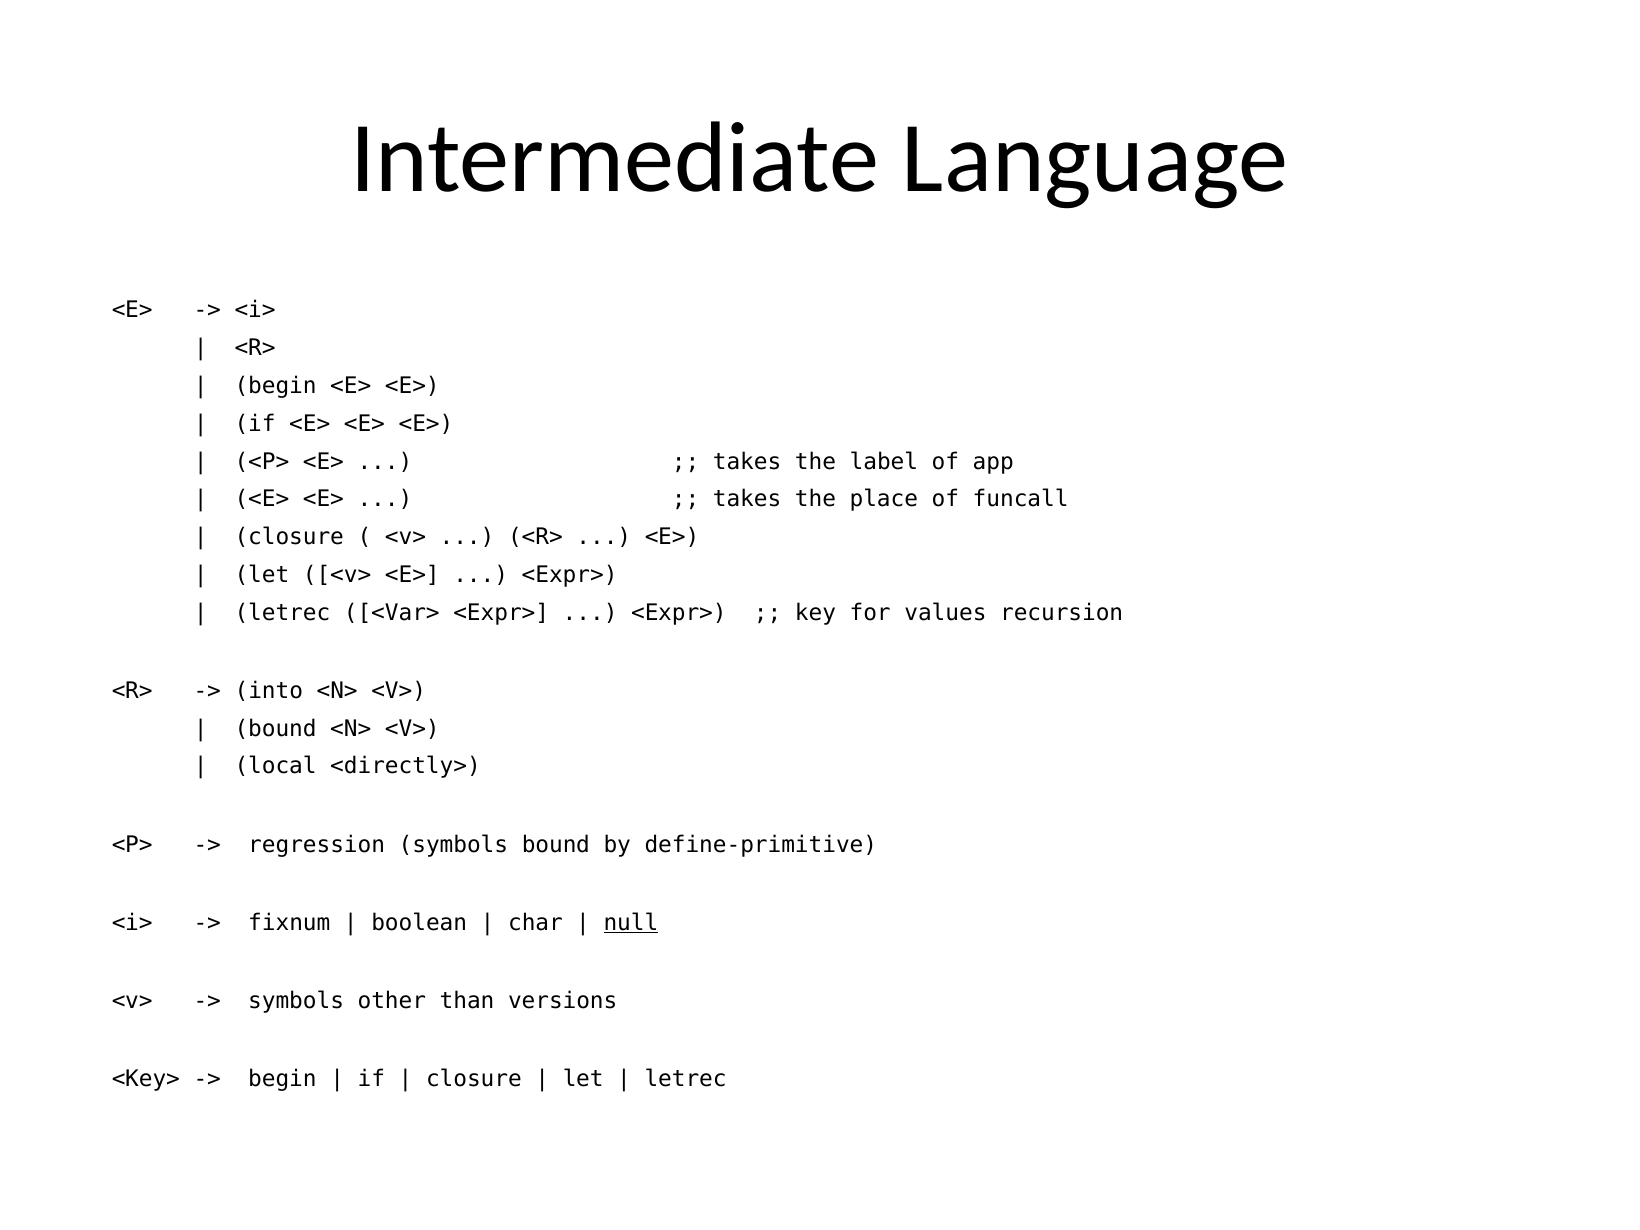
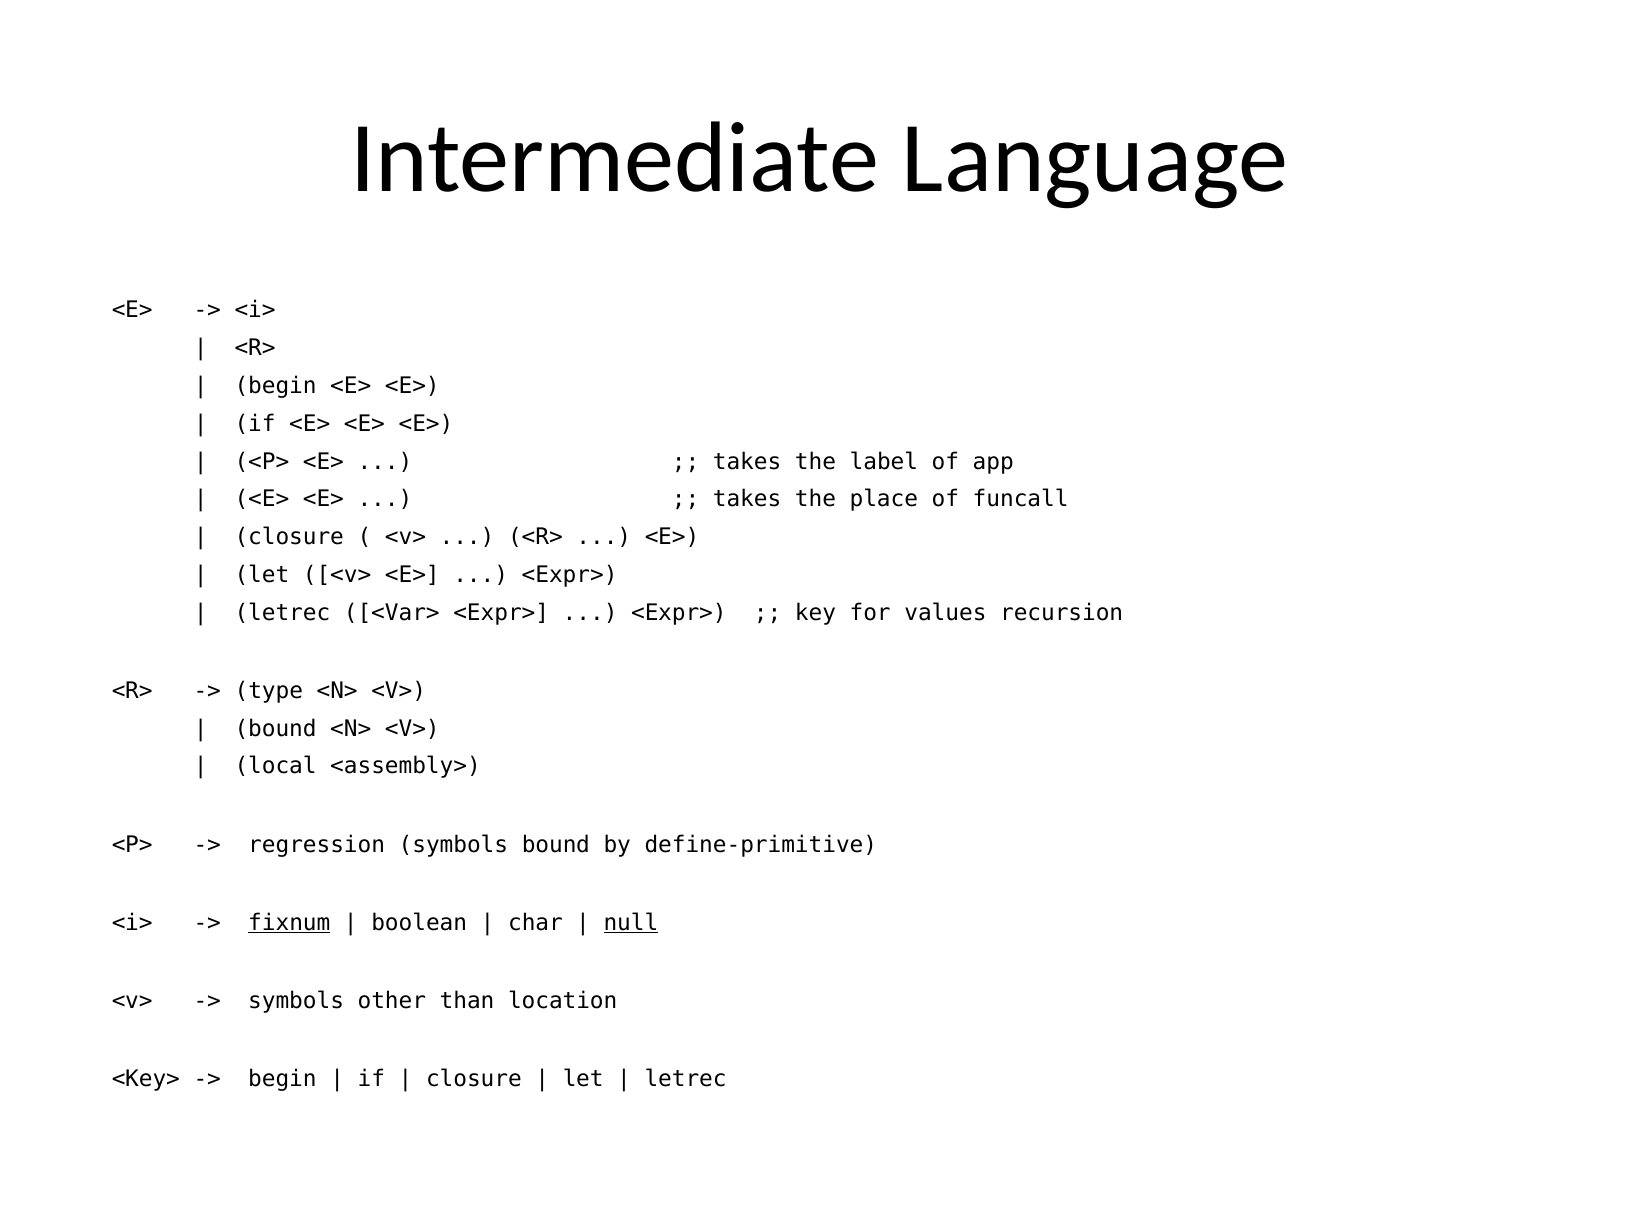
into: into -> type
<directly>: <directly> -> <assembly>
fixnum underline: none -> present
versions: versions -> location
